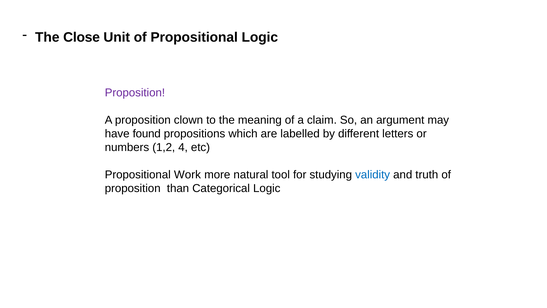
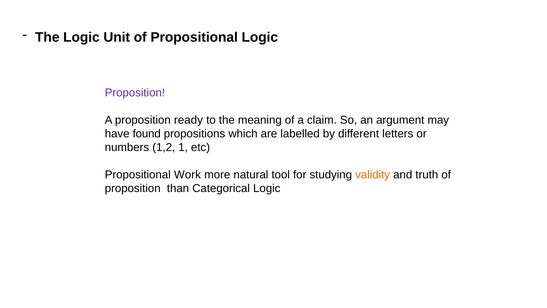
The Close: Close -> Logic
clown: clown -> ready
4: 4 -> 1
validity colour: blue -> orange
